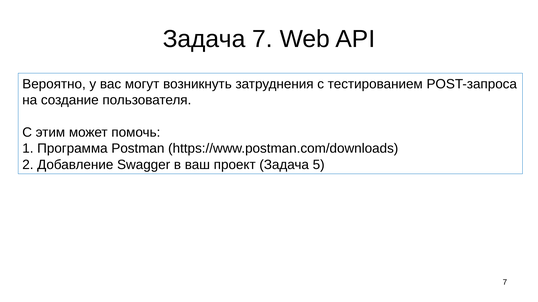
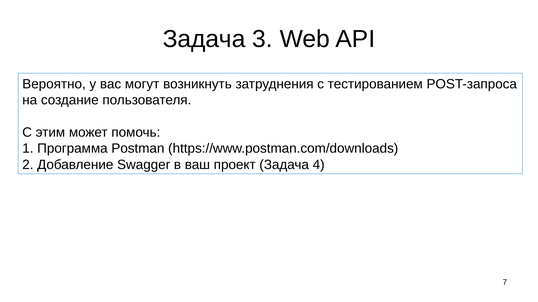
Задача 7: 7 -> 3
5: 5 -> 4
